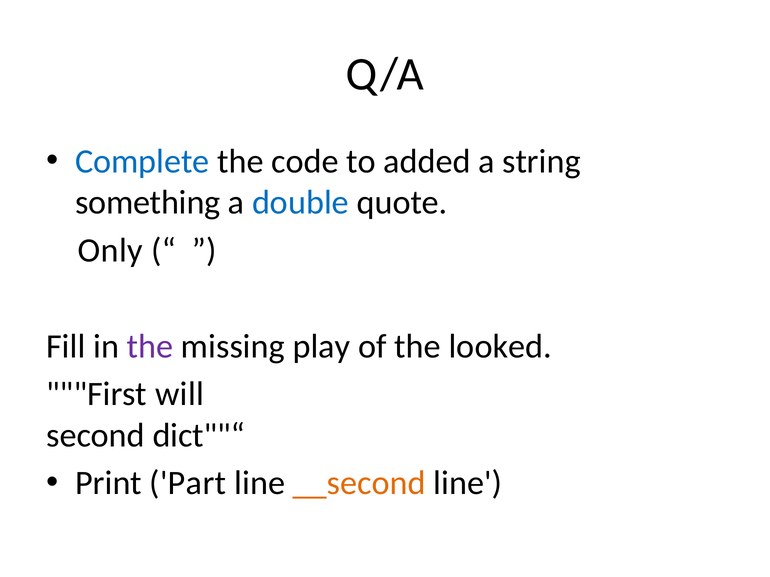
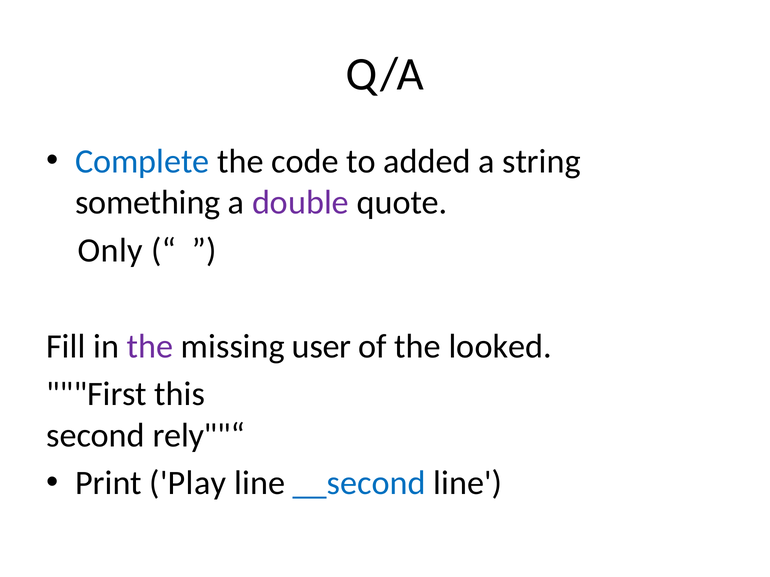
double colour: blue -> purple
play: play -> user
will: will -> this
dict""“: dict""“ -> rely""“
Part: Part -> Play
__second colour: orange -> blue
